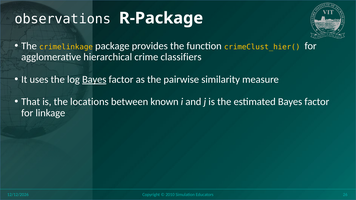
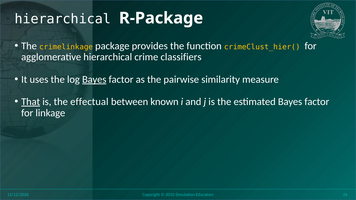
observations at (63, 19): observations -> hierarchical
That underline: none -> present
locations: locations -> effectual
